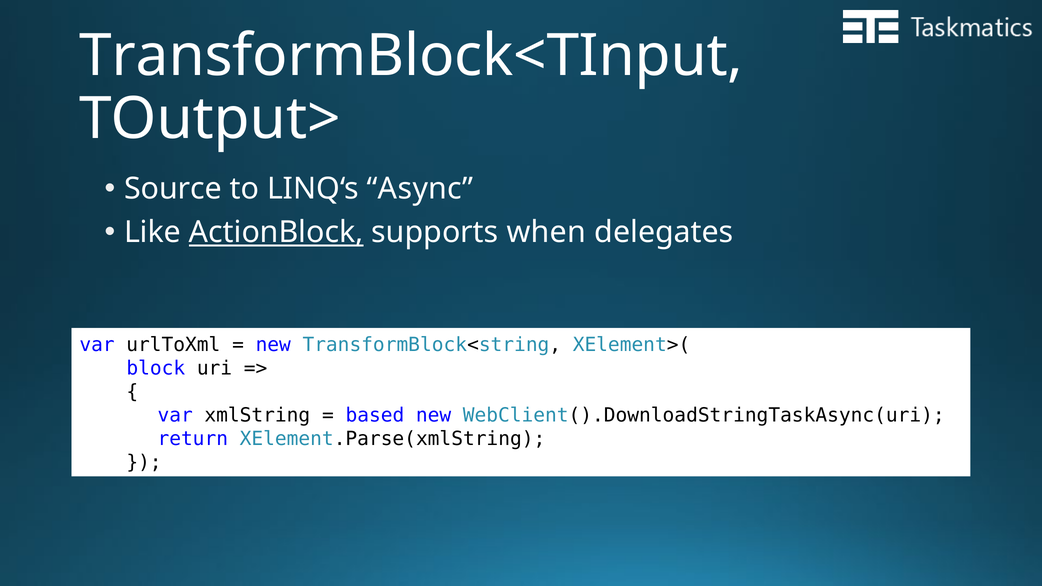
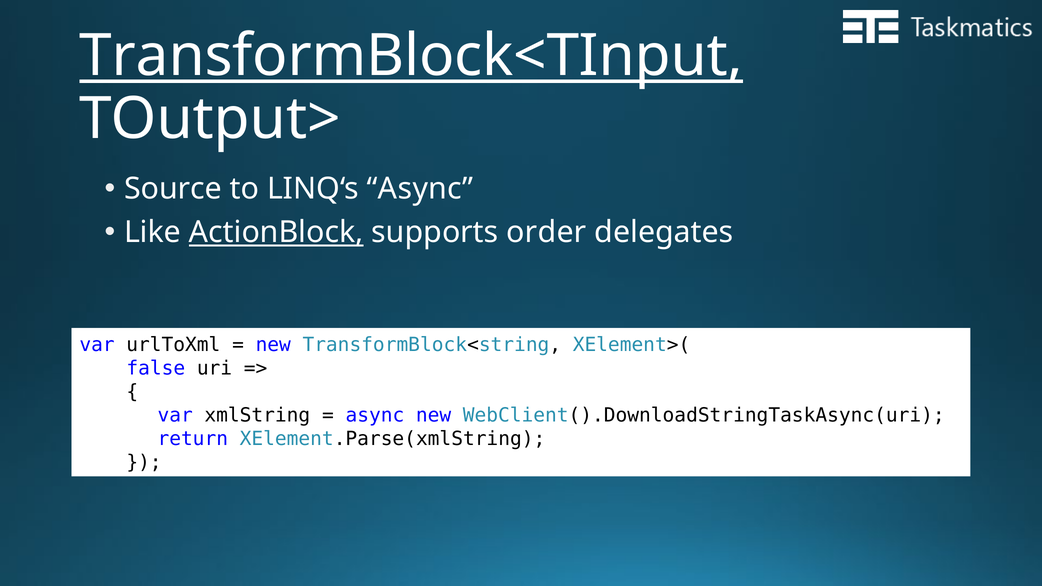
TransformBlock<TInput underline: none -> present
when: when -> order
block: block -> false
based at (375, 415): based -> async
